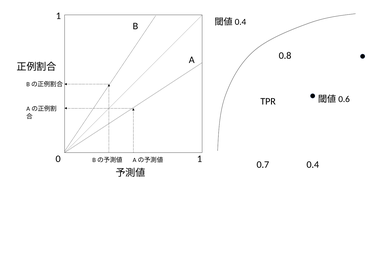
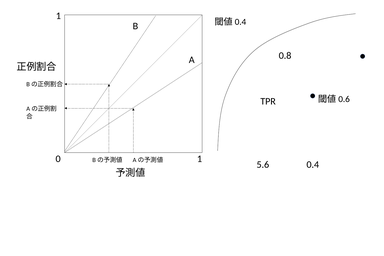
0.7: 0.7 -> 5.6
